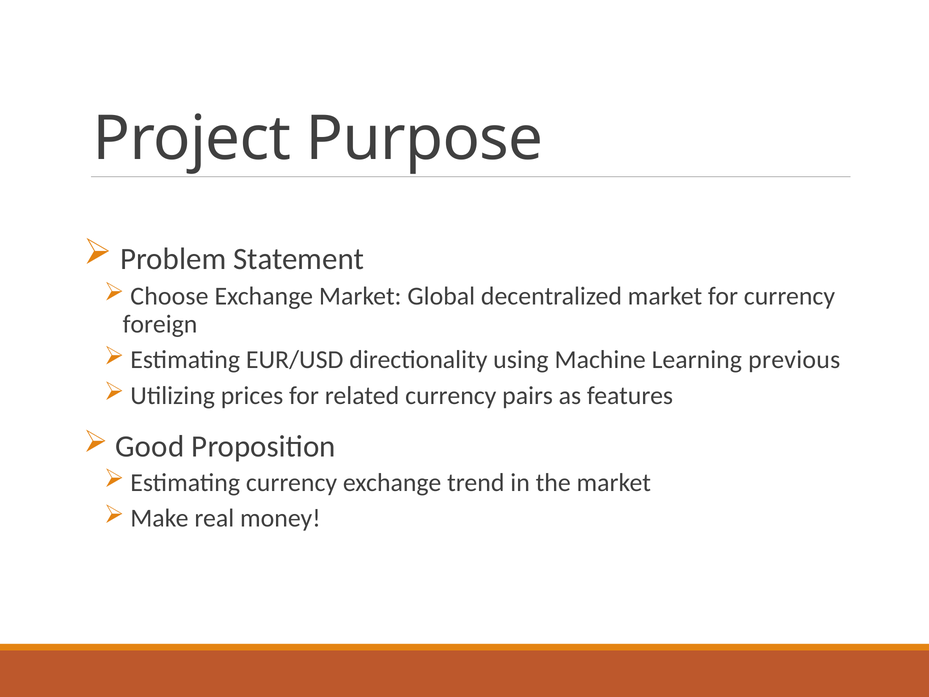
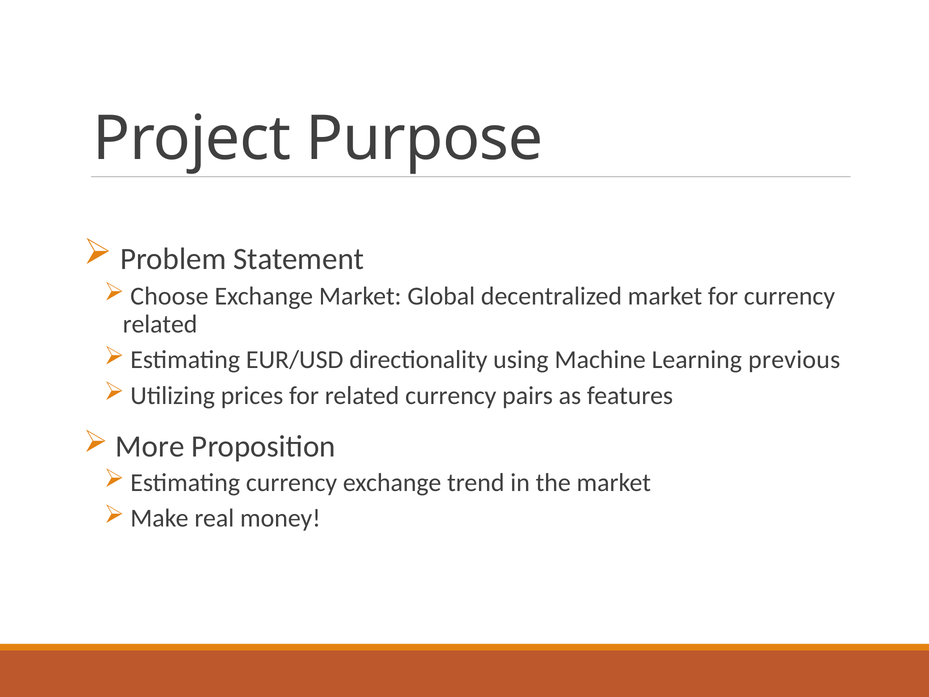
foreign at (160, 324): foreign -> related
Good: Good -> More
